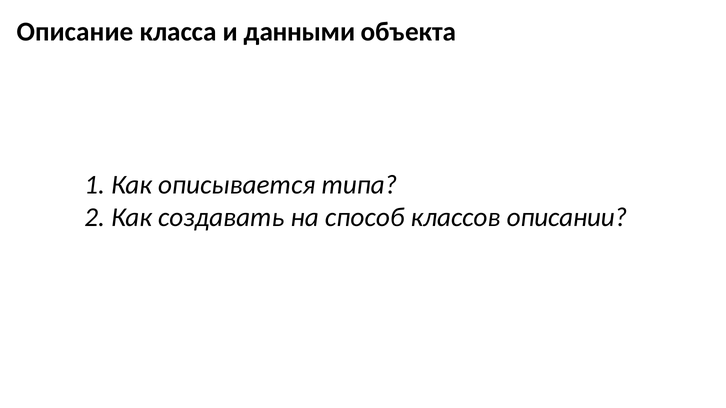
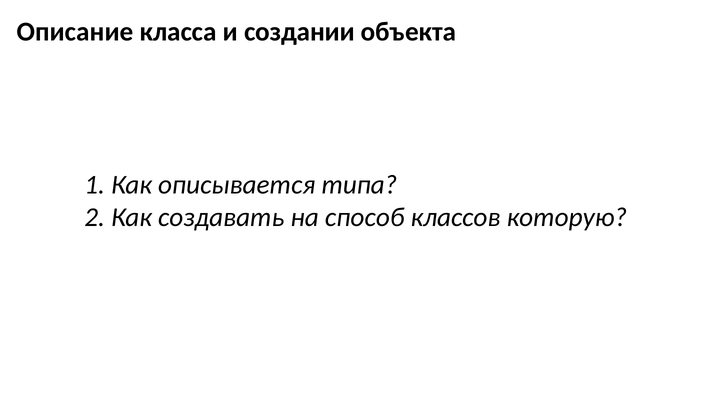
данными: данными -> создании
описании: описании -> которую
